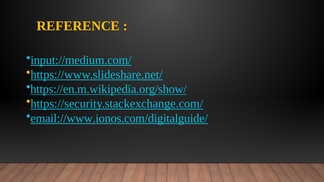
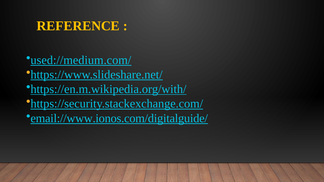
input://medium.com/: input://medium.com/ -> used://medium.com/
https://en.m.wikipedia.org/show/: https://en.m.wikipedia.org/show/ -> https://en.m.wikipedia.org/with/
